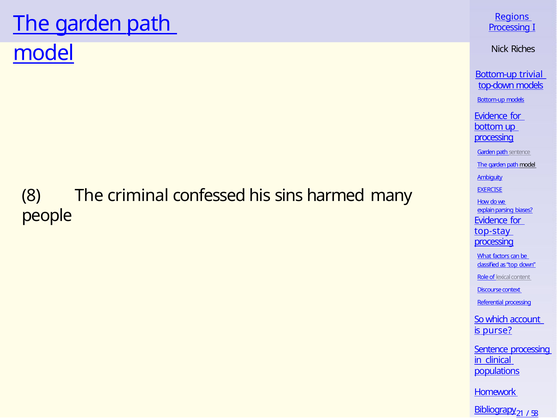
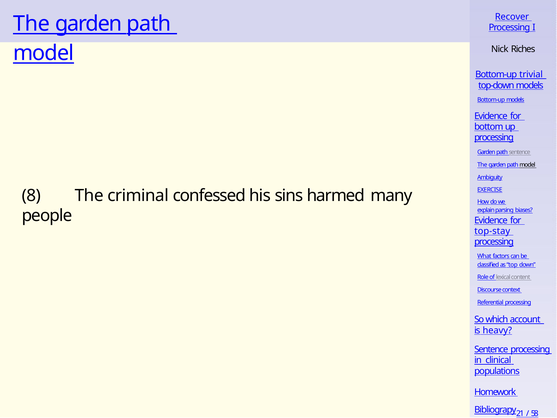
Regions: Regions -> Recover
purse: purse -> heavy
